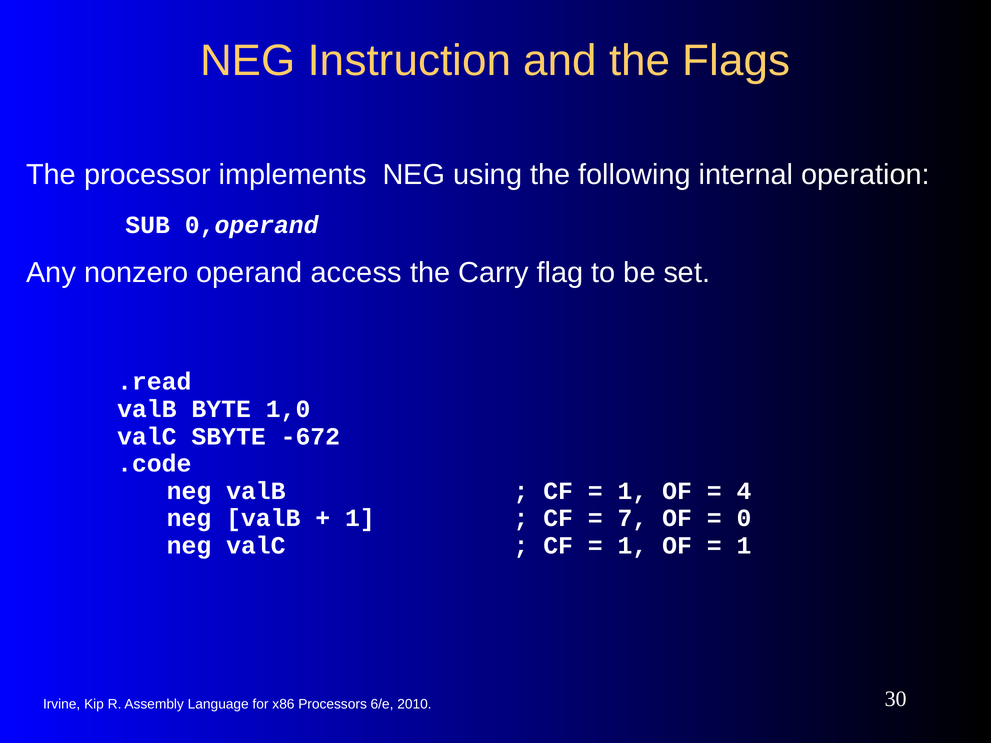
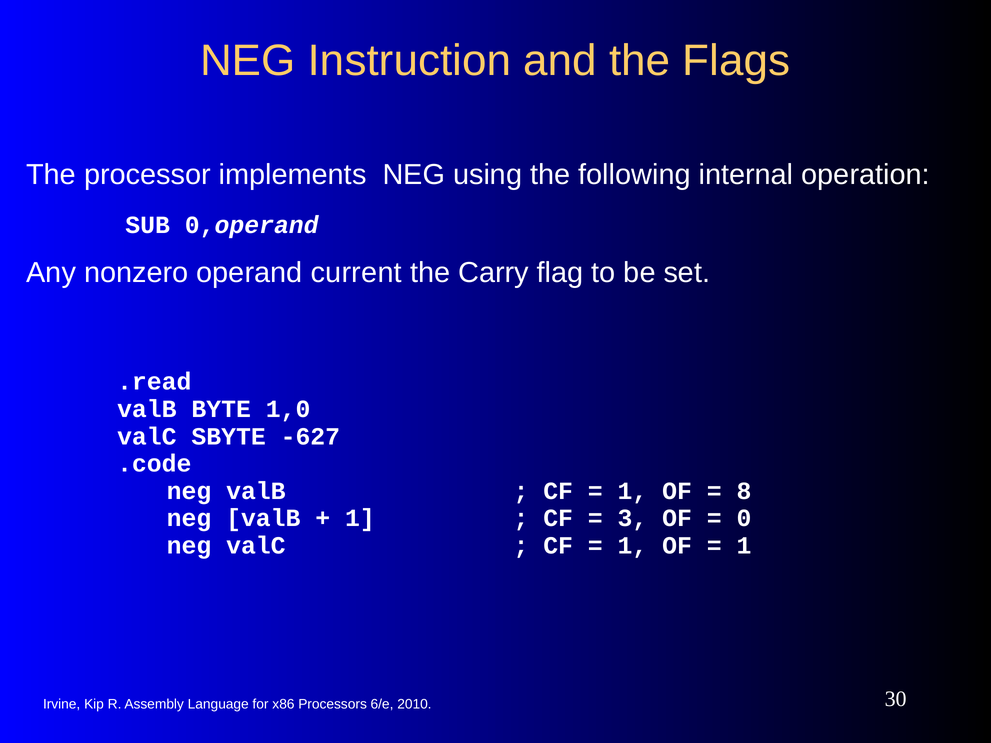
access: access -> current
-672: -672 -> -627
4: 4 -> 8
7: 7 -> 3
